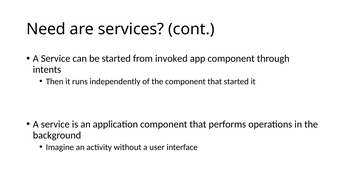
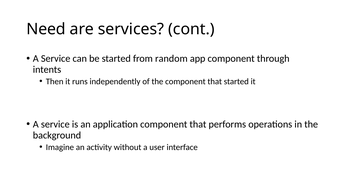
invoked: invoked -> random
